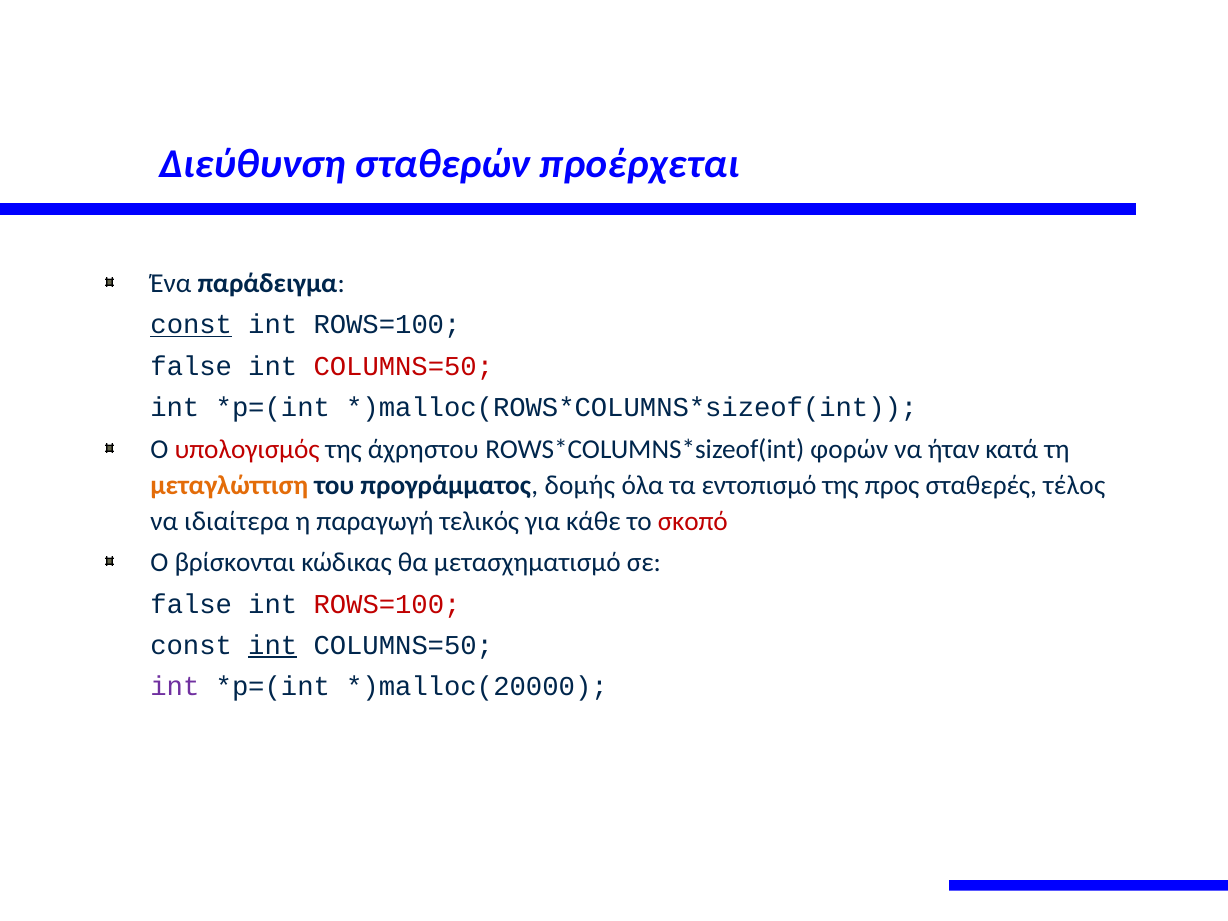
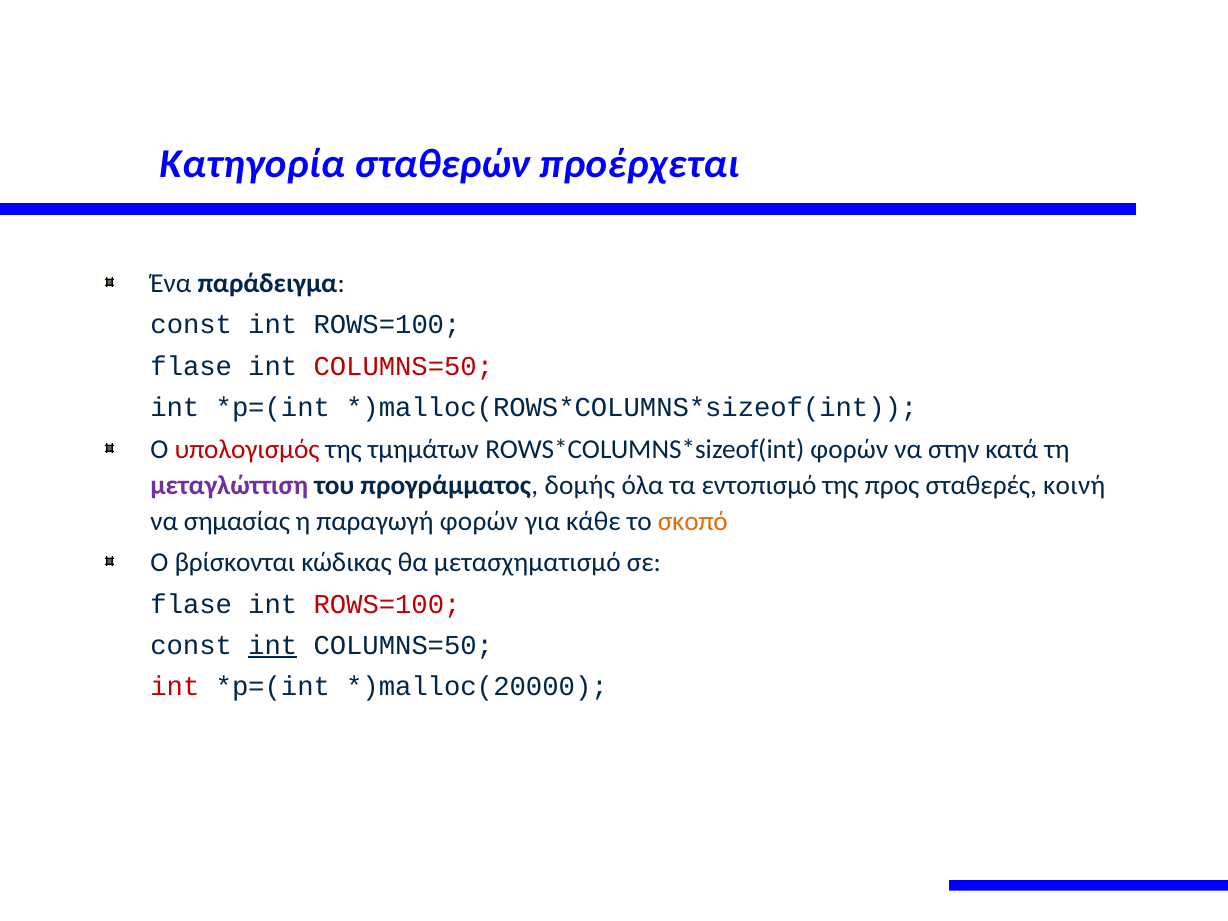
Διεύθυνση: Διεύθυνση -> Κατηγορία
const at (191, 325) underline: present -> none
false at (191, 366): false -> flase
άχρηστου: άχρηστου -> τμημάτων
ήταν: ήταν -> στην
μεταγλώττιση colour: orange -> purple
τέλος: τέλος -> κοινή
ιδιαίτερα: ιδιαίτερα -> σημασίας
παραγωγή τελικός: τελικός -> φορών
σκοπό colour: red -> orange
false at (191, 604): false -> flase
int at (175, 687) colour: purple -> red
